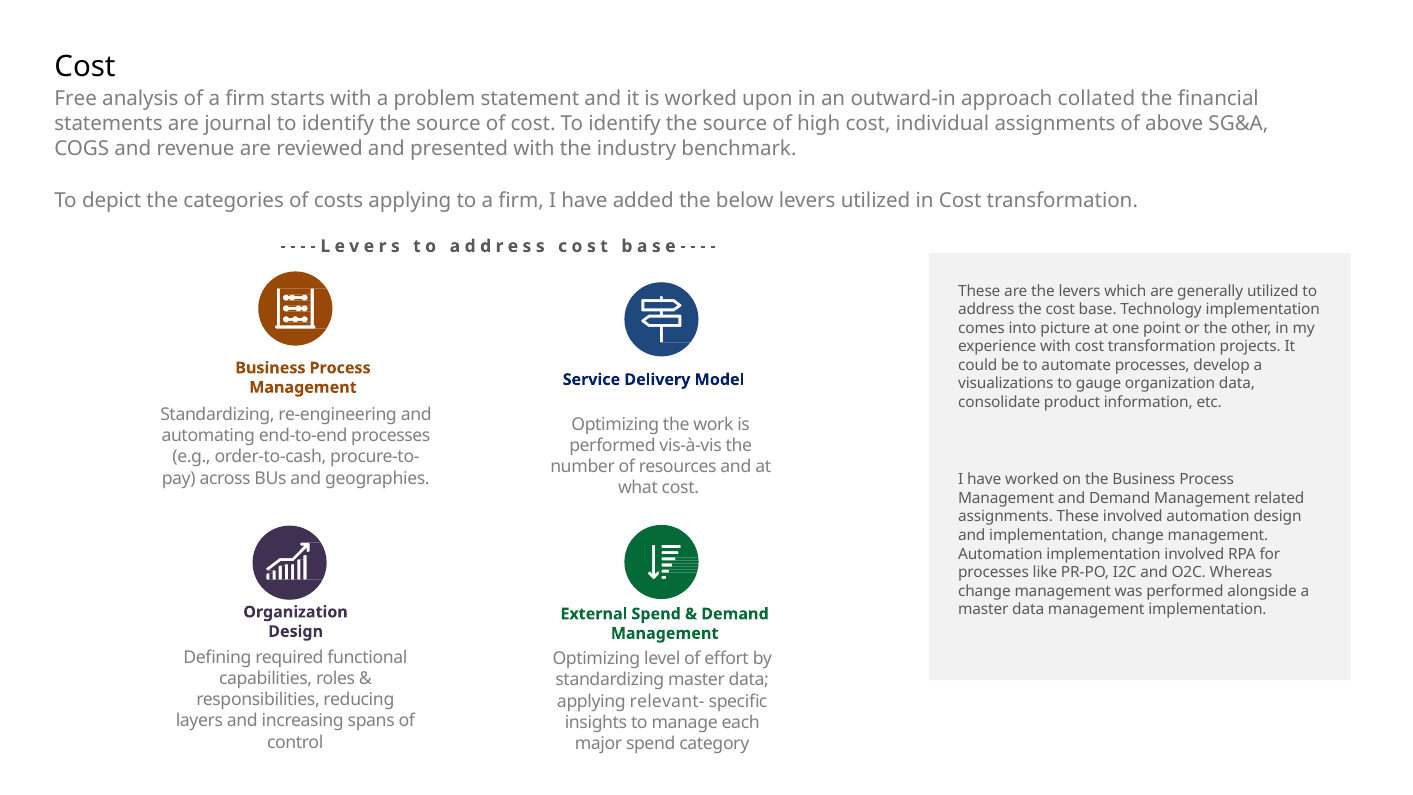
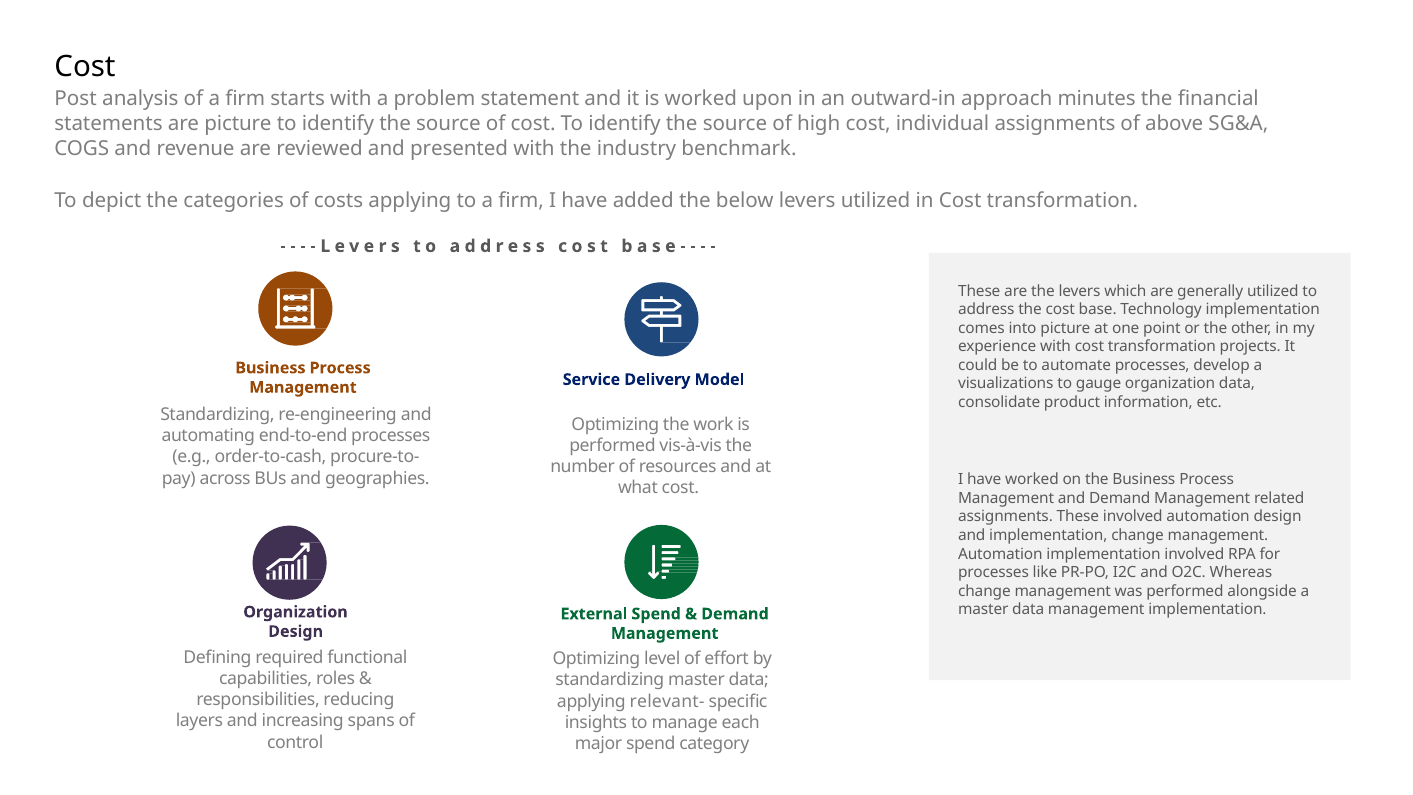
Free: Free -> Post
collated: collated -> minutes
are journal: journal -> picture
